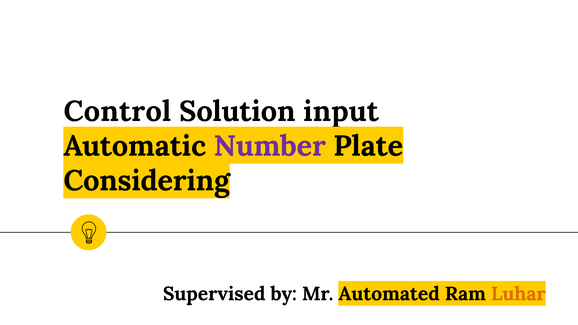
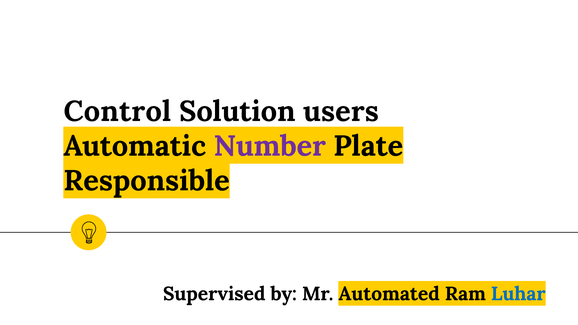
input: input -> users
Considering: Considering -> Responsible
Luhar colour: orange -> blue
